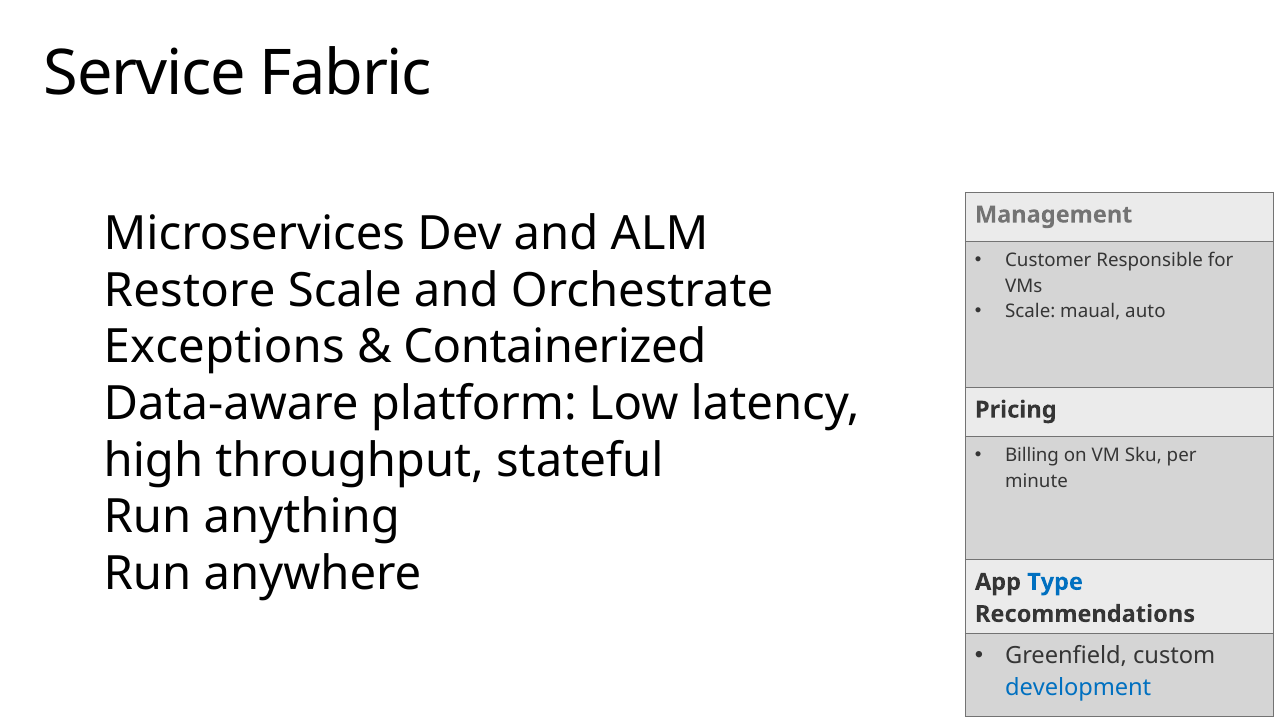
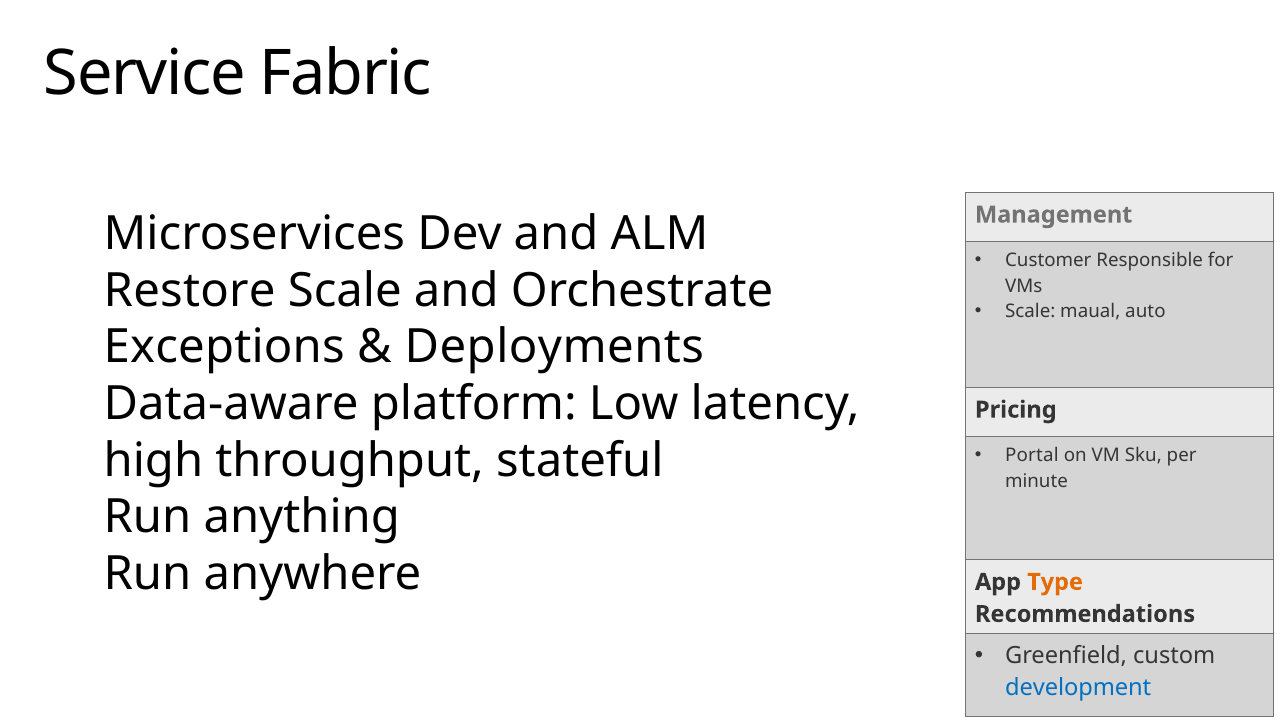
Containerized: Containerized -> Deployments
Billing: Billing -> Portal
Type colour: blue -> orange
